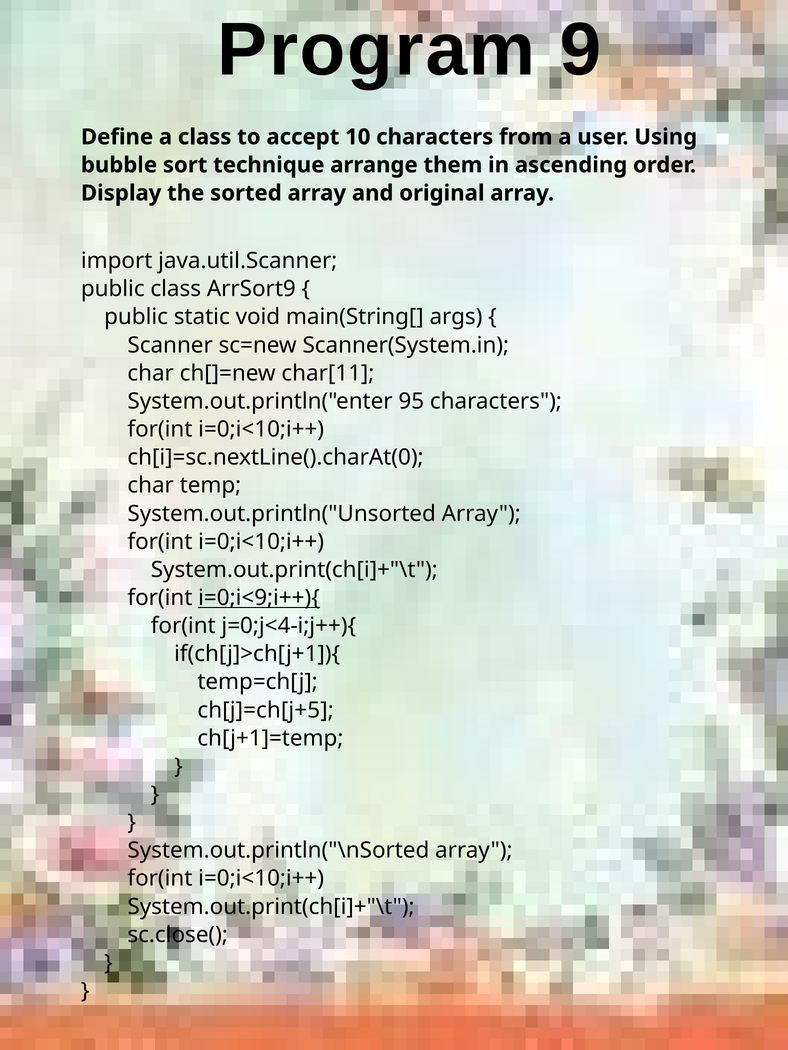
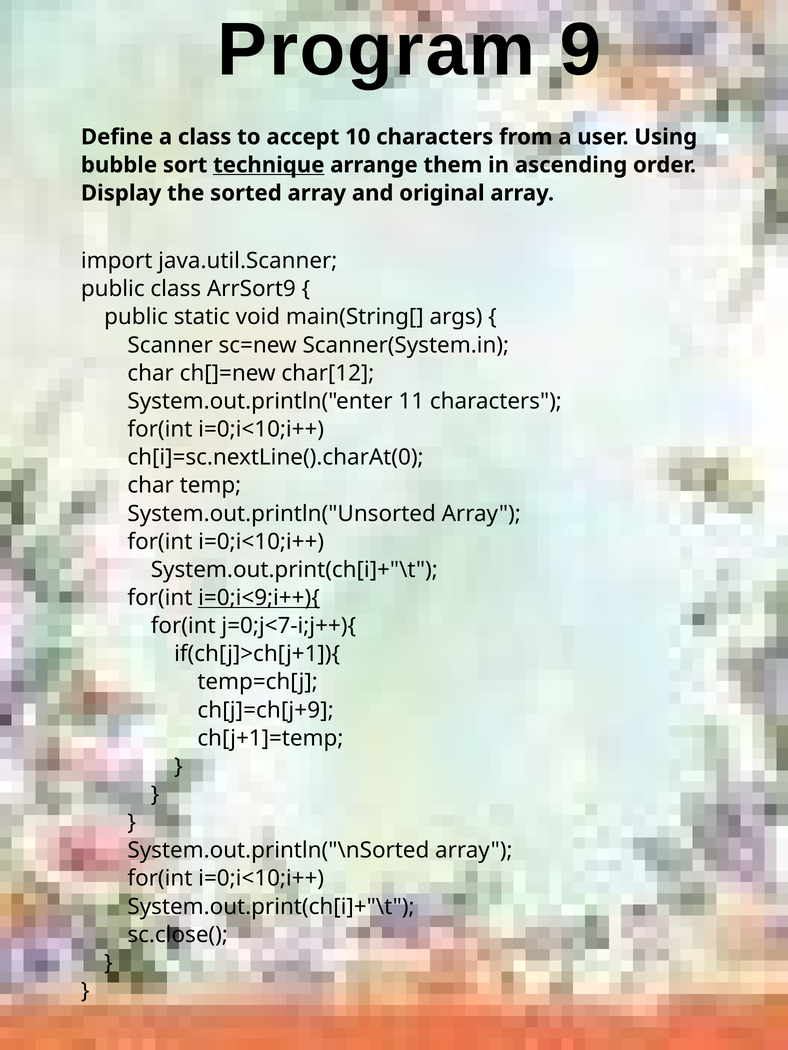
technique underline: none -> present
char[11: char[11 -> char[12
95: 95 -> 11
j=0;j<4-i;j++){: j=0;j<4-i;j++){ -> j=0;j<7-i;j++){
ch[j]=ch[j+5: ch[j]=ch[j+5 -> ch[j]=ch[j+9
